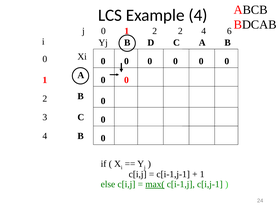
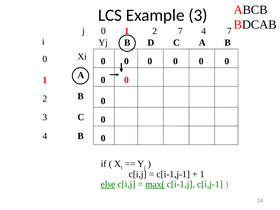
Example 4: 4 -> 3
2 2: 2 -> 7
4 6: 6 -> 7
else underline: none -> present
